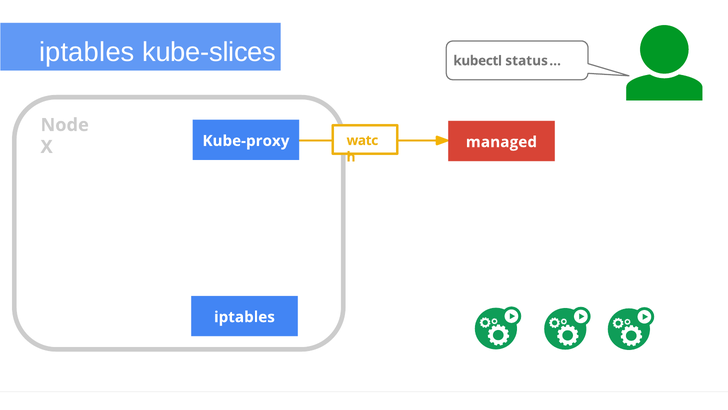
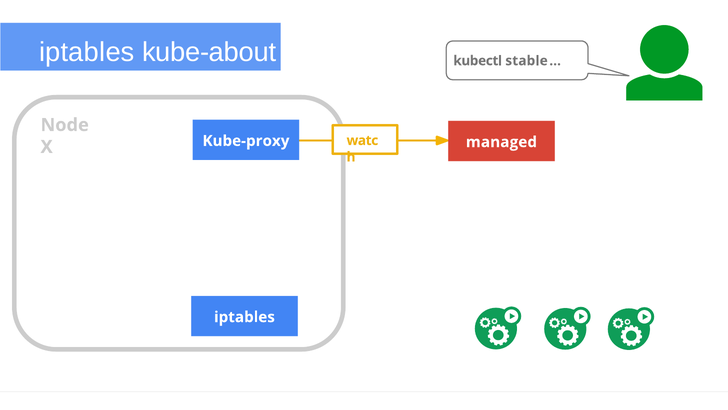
kube-slices: kube-slices -> kube-about
status: status -> stable
